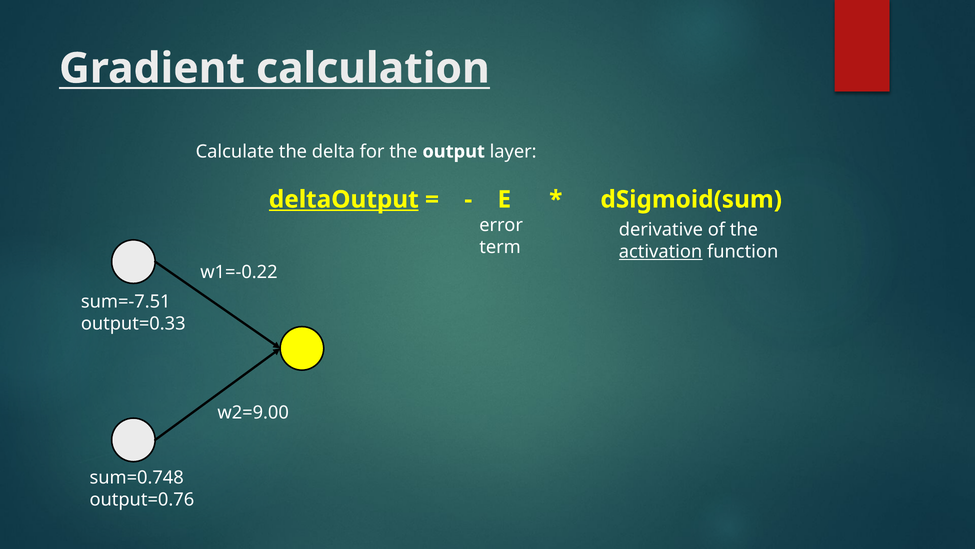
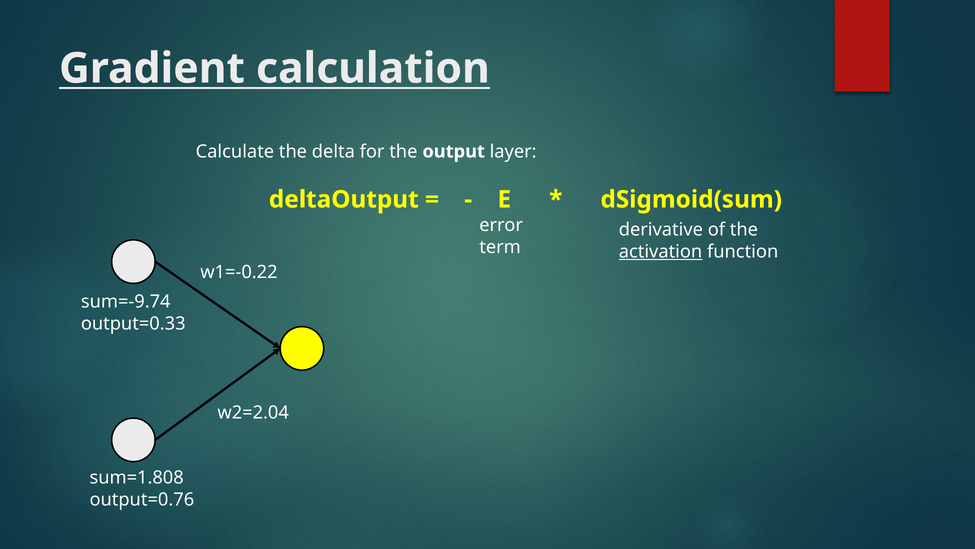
deltaOutput underline: present -> none
sum=-7.51: sum=-7.51 -> sum=-9.74
w2=9.00: w2=9.00 -> w2=2.04
sum=0.748: sum=0.748 -> sum=1.808
